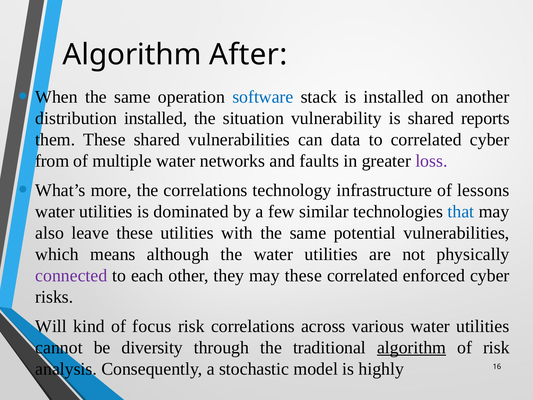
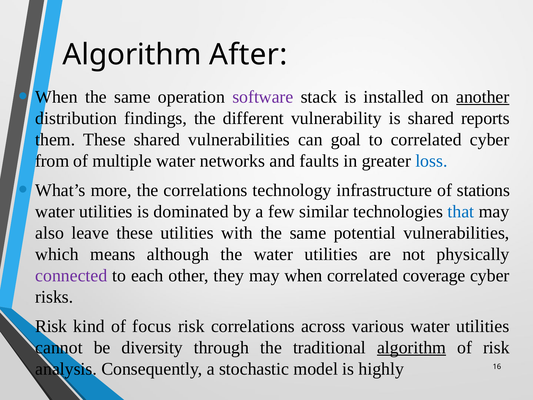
software colour: blue -> purple
another underline: none -> present
distribution installed: installed -> findings
situation: situation -> different
data: data -> goal
loss colour: purple -> blue
lessons: lessons -> stations
may these: these -> when
enforced: enforced -> coverage
Will at (51, 326): Will -> Risk
